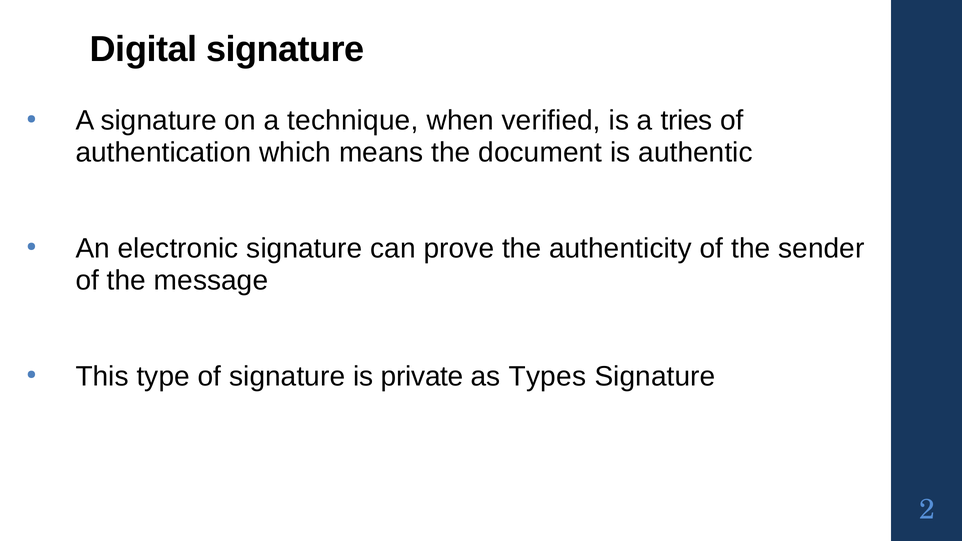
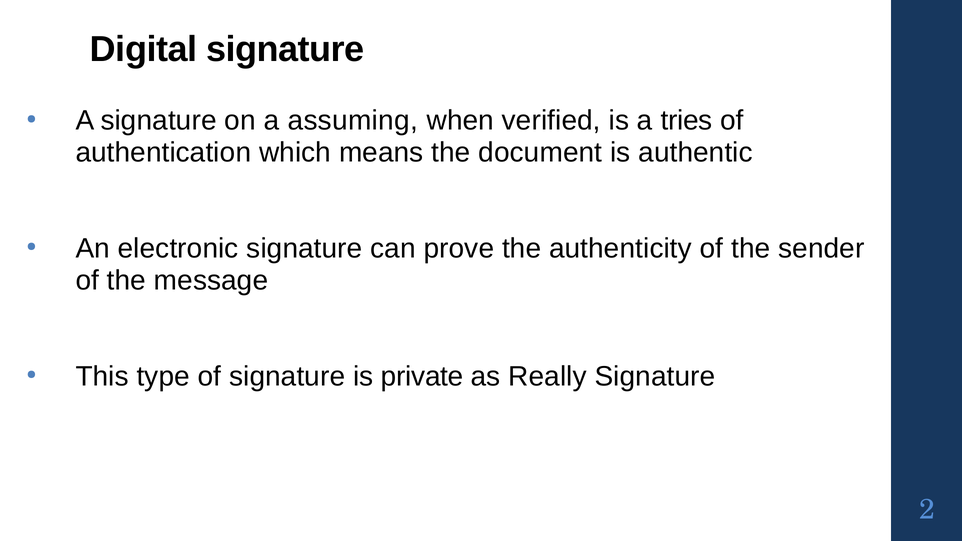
technique: technique -> assuming
Types: Types -> Really
